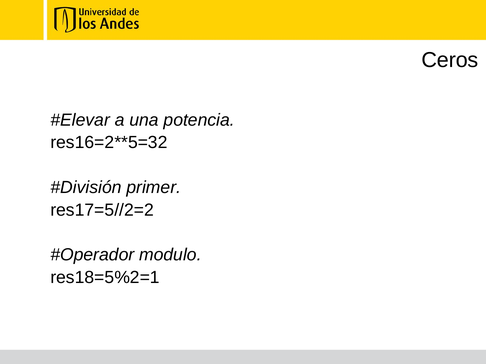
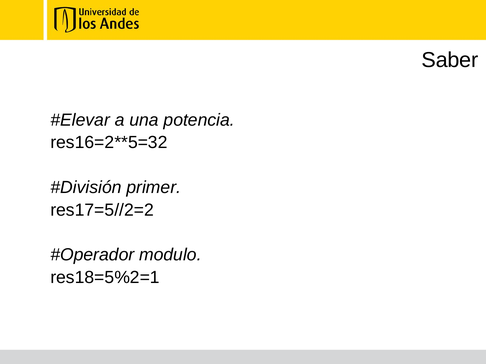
Ceros: Ceros -> Saber
